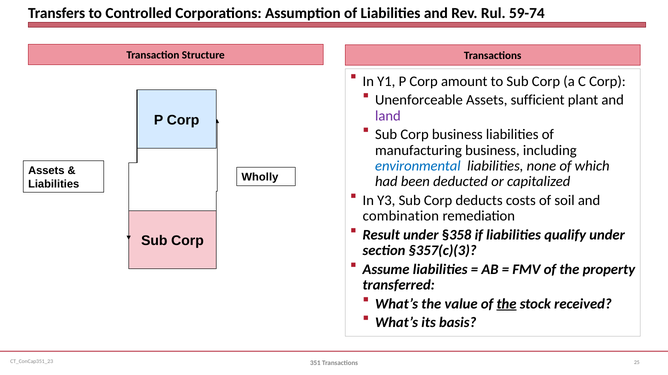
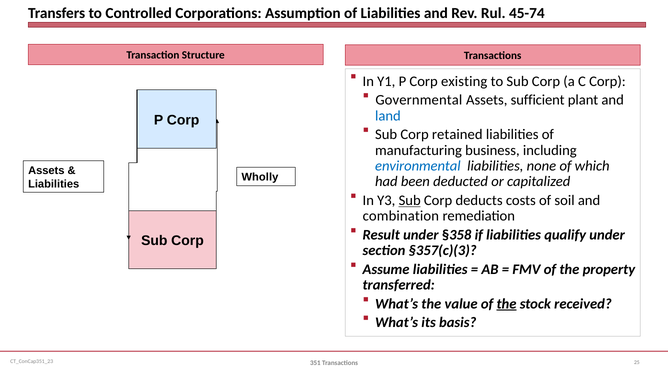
59-74: 59-74 -> 45-74
amount: amount -> existing
Unenforceable: Unenforceable -> Governmental
land colour: purple -> blue
Corp business: business -> retained
Sub at (410, 201) underline: none -> present
